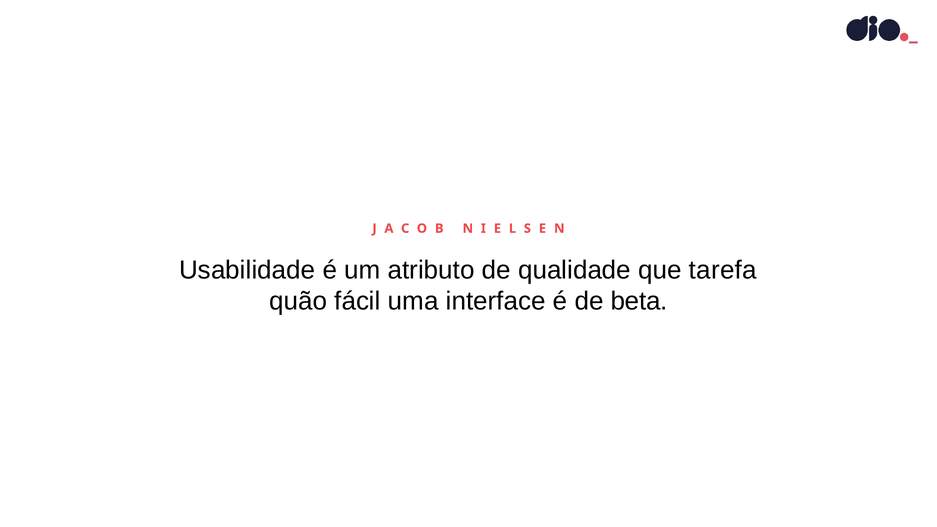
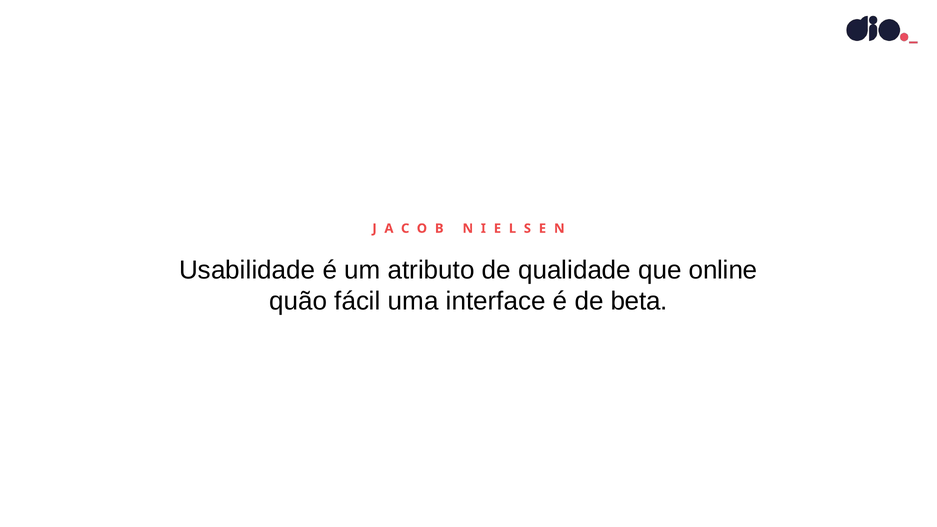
tarefa: tarefa -> online
